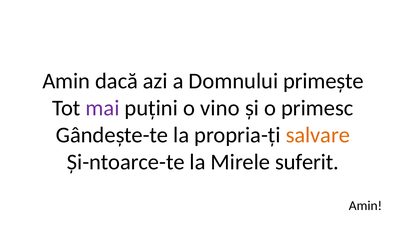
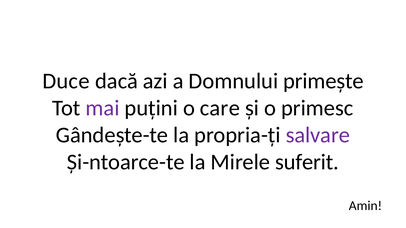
Amin at (66, 81): Amin -> Duce
vino: vino -> care
salvare colour: orange -> purple
